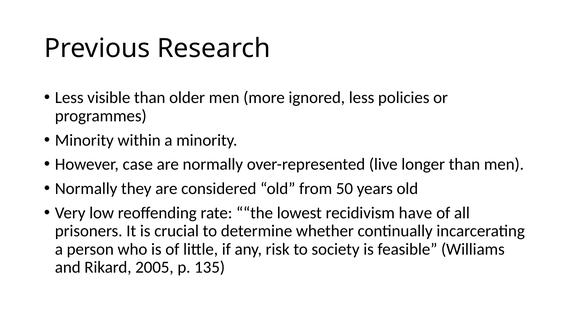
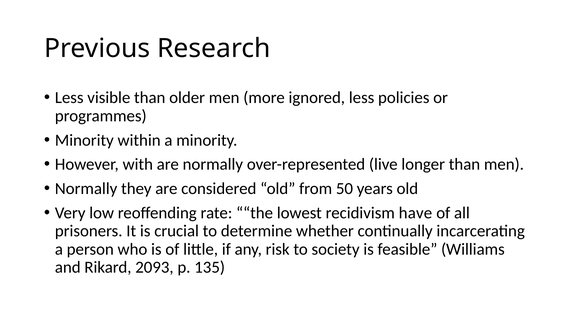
case: case -> with
2005: 2005 -> 2093
